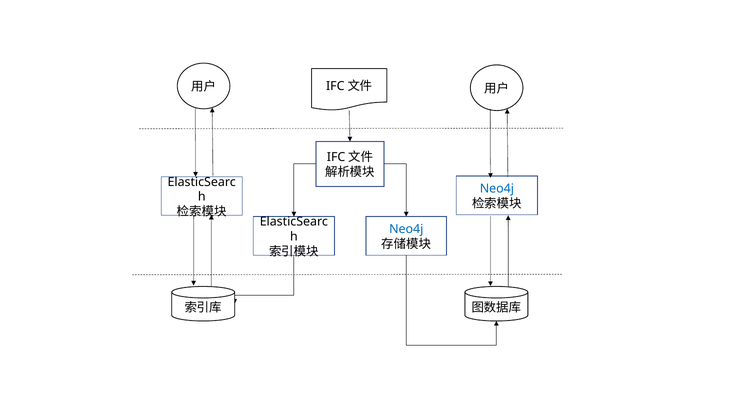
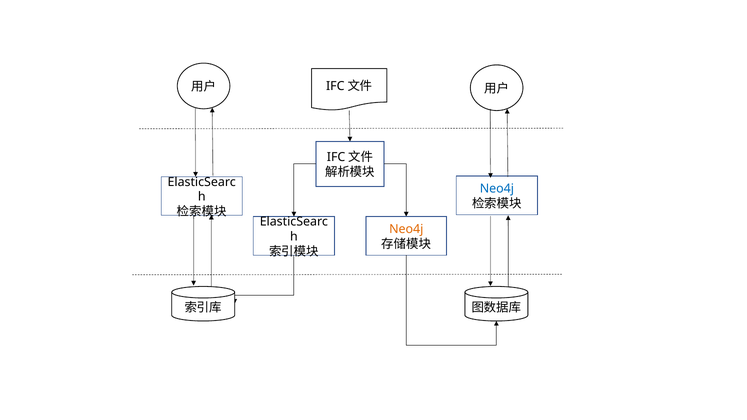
Neo4j at (406, 229) colour: blue -> orange
